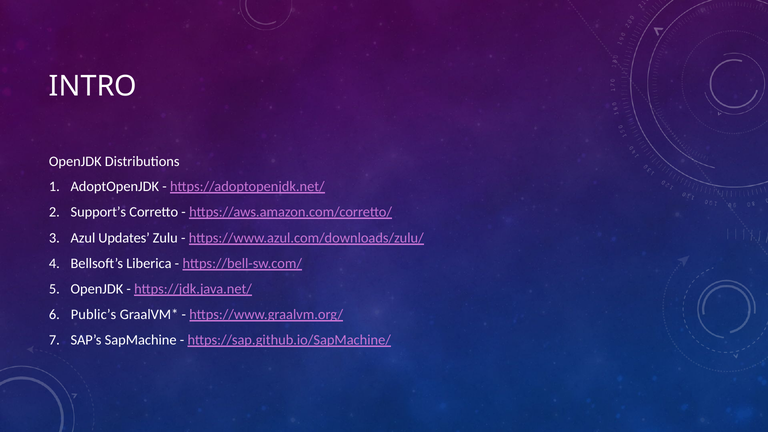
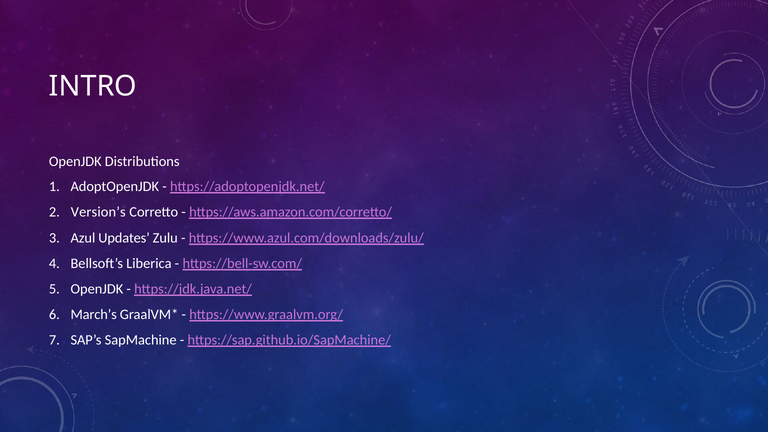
Support’s: Support’s -> Version’s
Public’s: Public’s -> March’s
